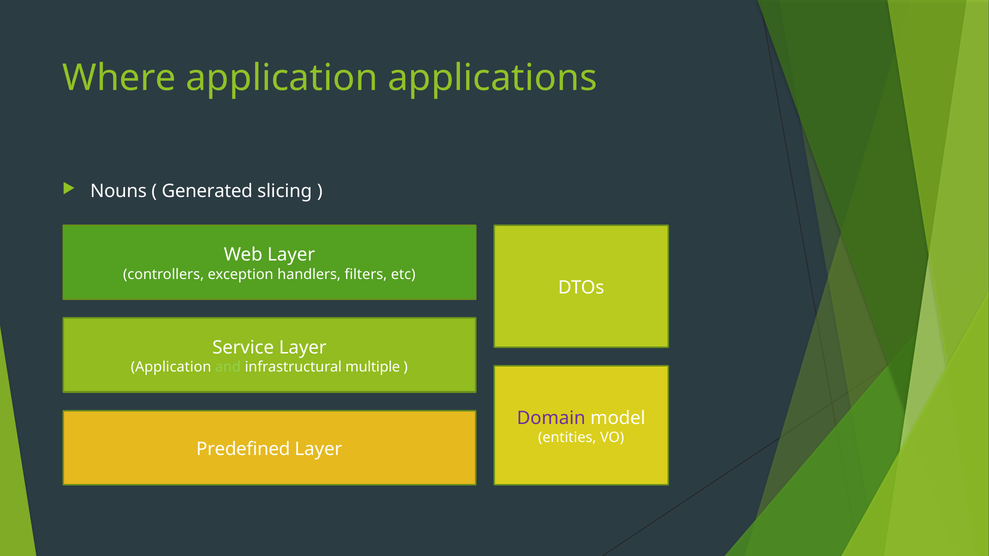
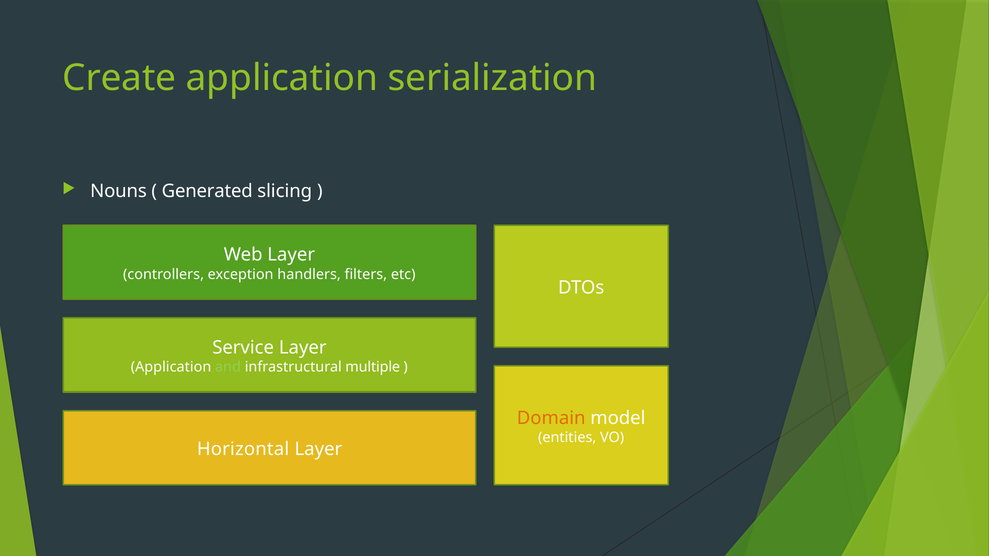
Where: Where -> Create
applications: applications -> serialization
Domain colour: purple -> orange
Predefined: Predefined -> Horizontal
